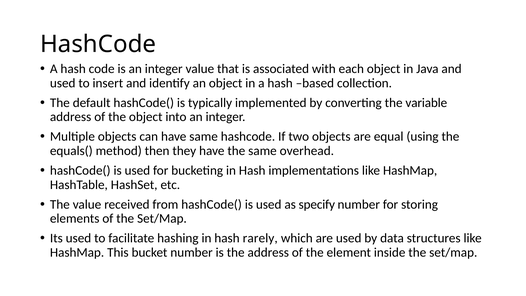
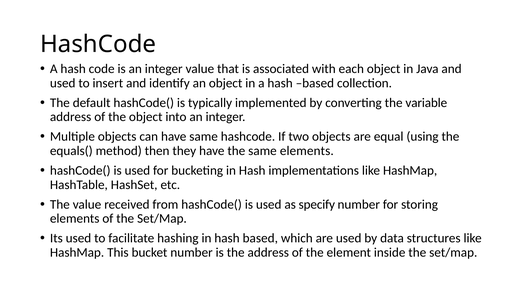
same overhead: overhead -> elements
in hash rarely: rarely -> based
